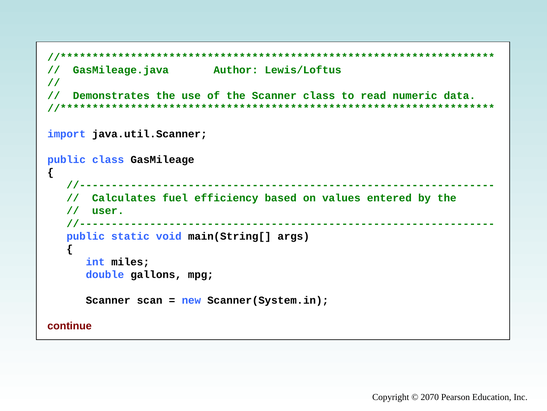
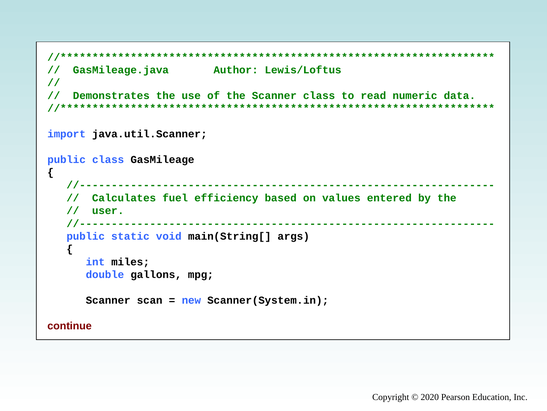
2070: 2070 -> 2020
